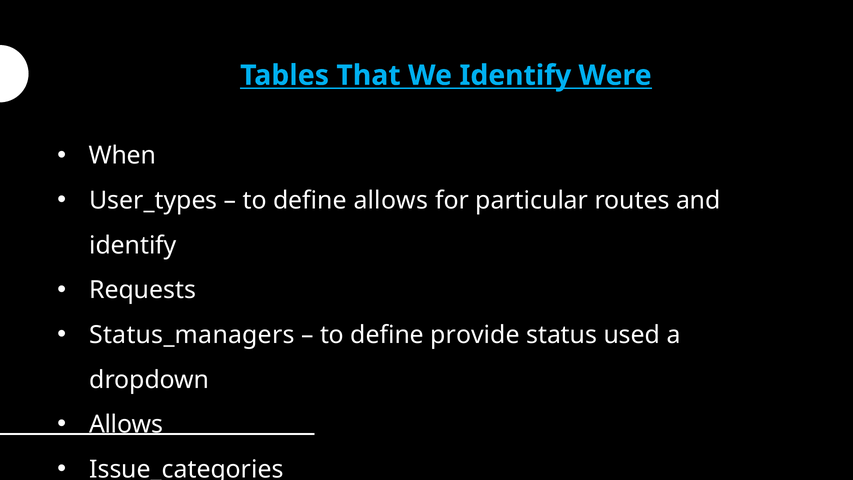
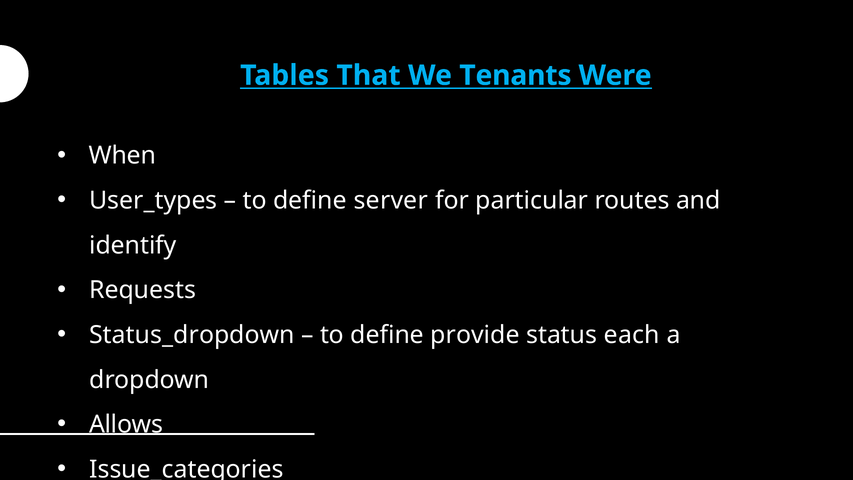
We Identify: Identify -> Tenants
define allows: allows -> server
Status_managers: Status_managers -> Status_dropdown
used: used -> each
